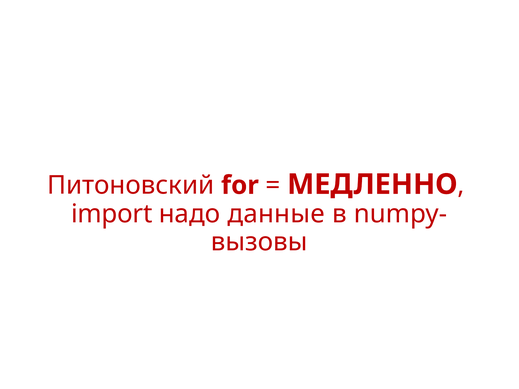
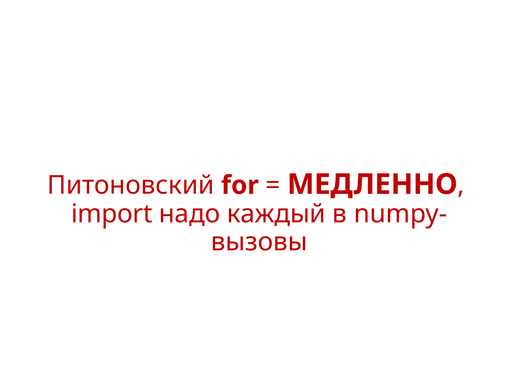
данные: данные -> каждый
